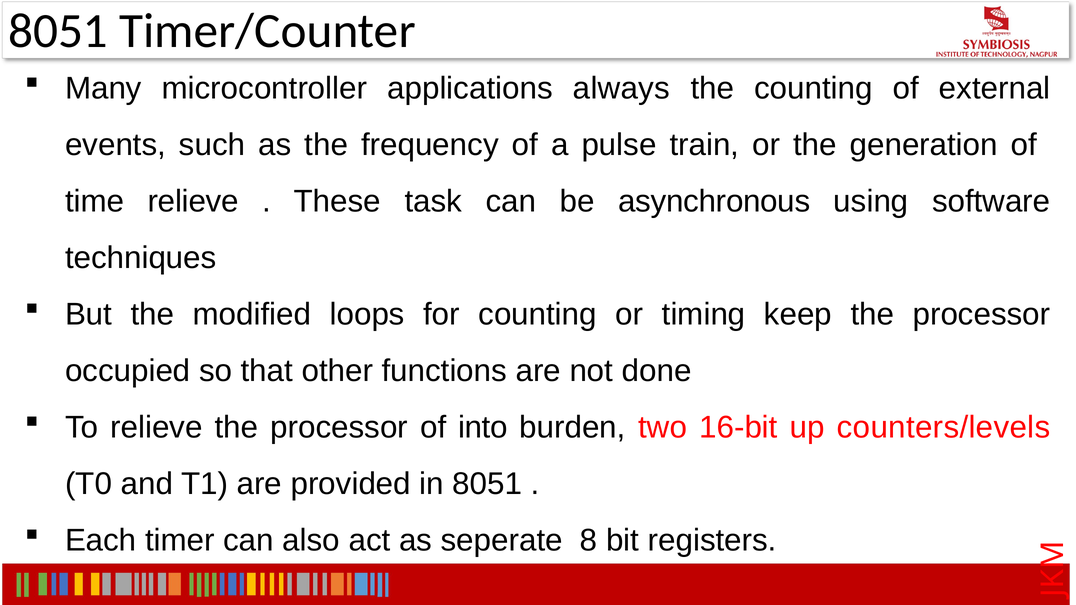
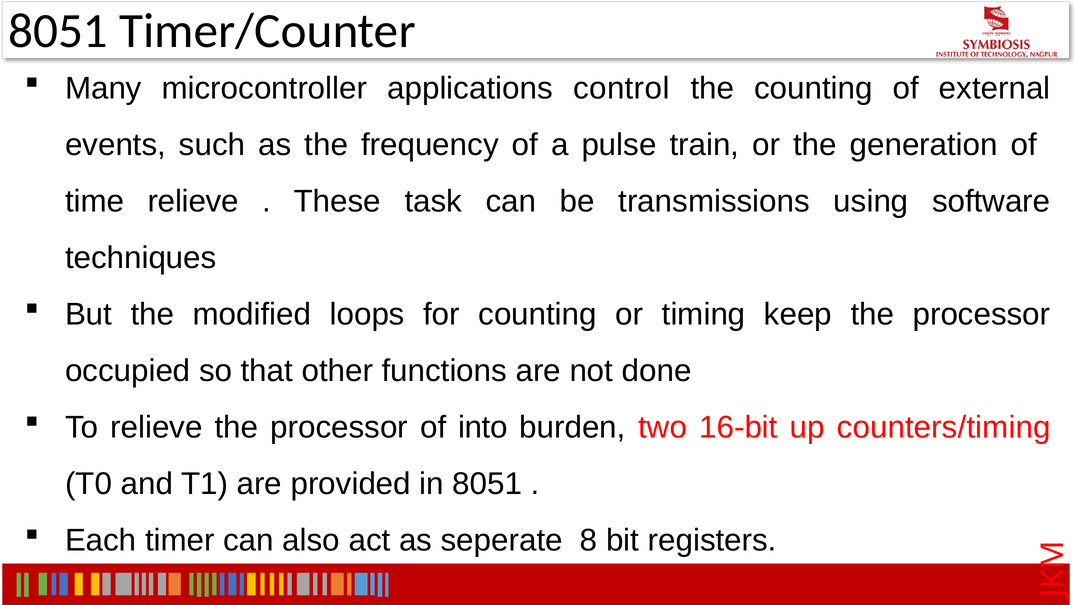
always: always -> control
asynchronous: asynchronous -> transmissions
counters/levels: counters/levels -> counters/timing
